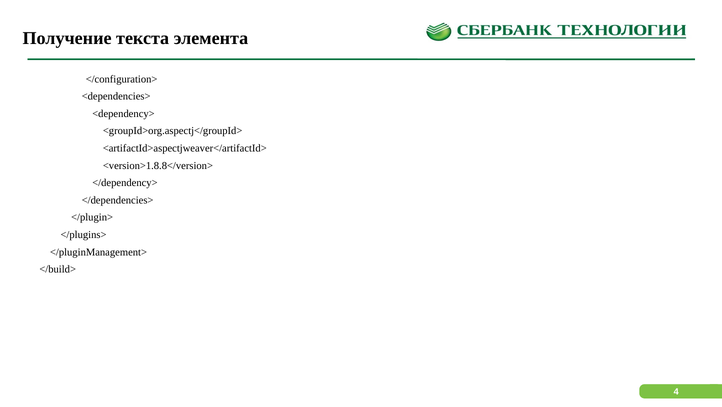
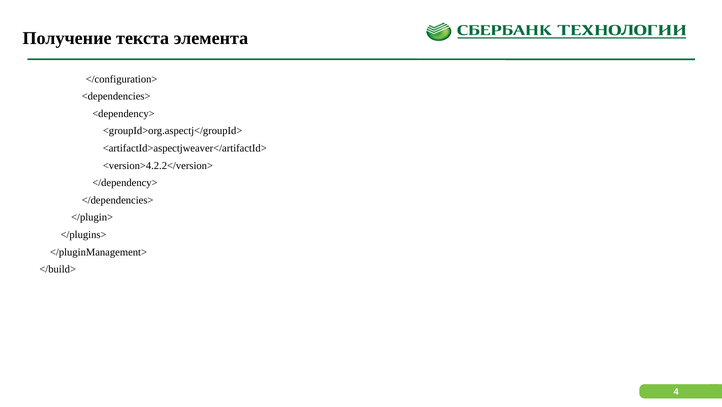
<version>1.8.8</version>: <version>1.8.8</version> -> <version>4.2.2</version>
